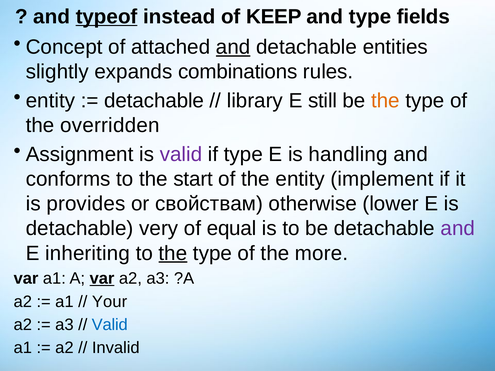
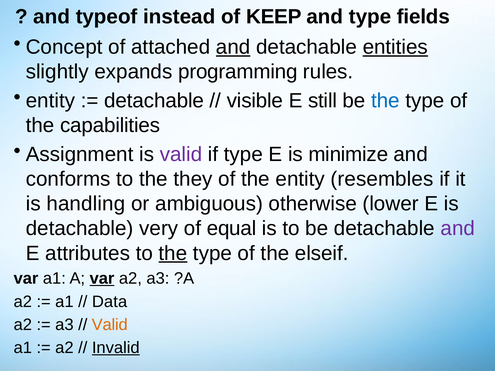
typeof underline: present -> none
entities underline: none -> present
combinations: combinations -> programming
library: library -> visible
the at (385, 101) colour: orange -> blue
overridden: overridden -> capabilities
handling: handling -> minimize
start: start -> they
implement: implement -> resembles
provides: provides -> handling
свойствам: свойствам -> ambiguous
inheriting: inheriting -> attributes
more: more -> elseif
Your: Your -> Data
Valid at (110, 325) colour: blue -> orange
Invalid underline: none -> present
